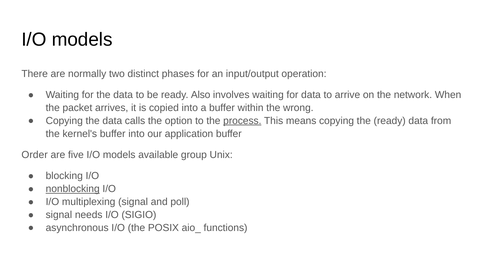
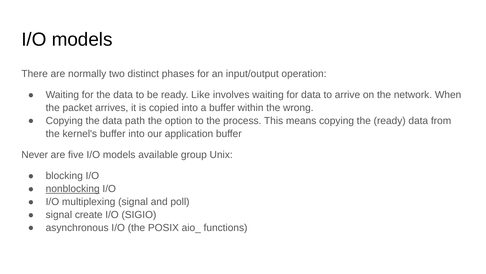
Also: Also -> Like
calls: calls -> path
process underline: present -> none
Order: Order -> Never
needs: needs -> create
